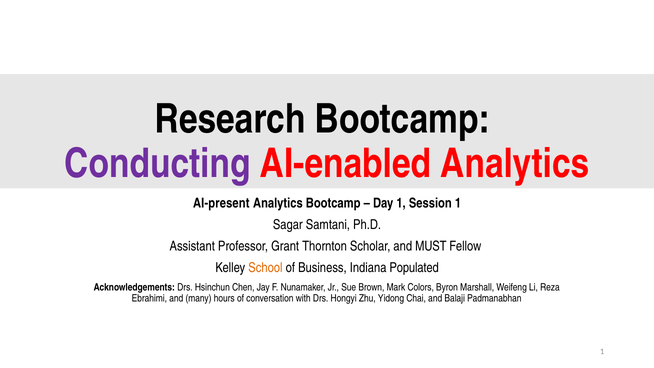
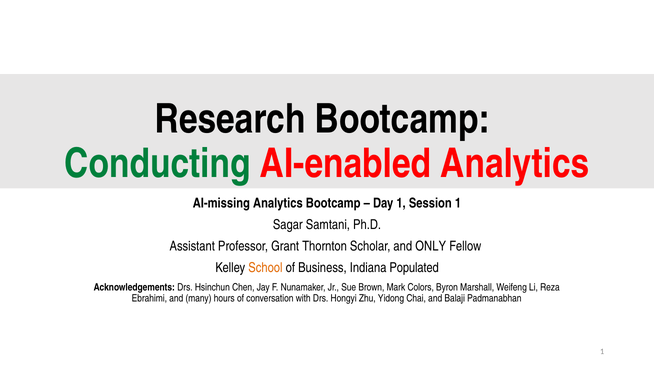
Conducting colour: purple -> green
AI-present: AI-present -> AI-missing
MUST: MUST -> ONLY
